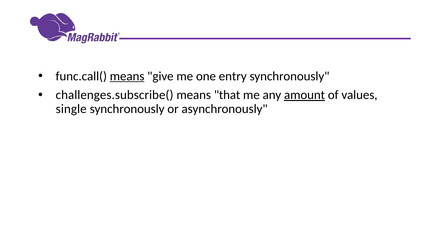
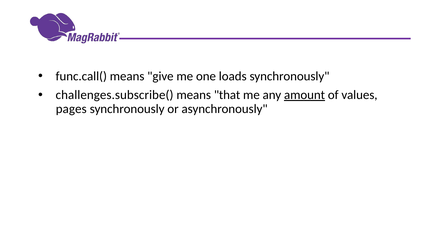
means at (127, 76) underline: present -> none
entry: entry -> loads
single: single -> pages
